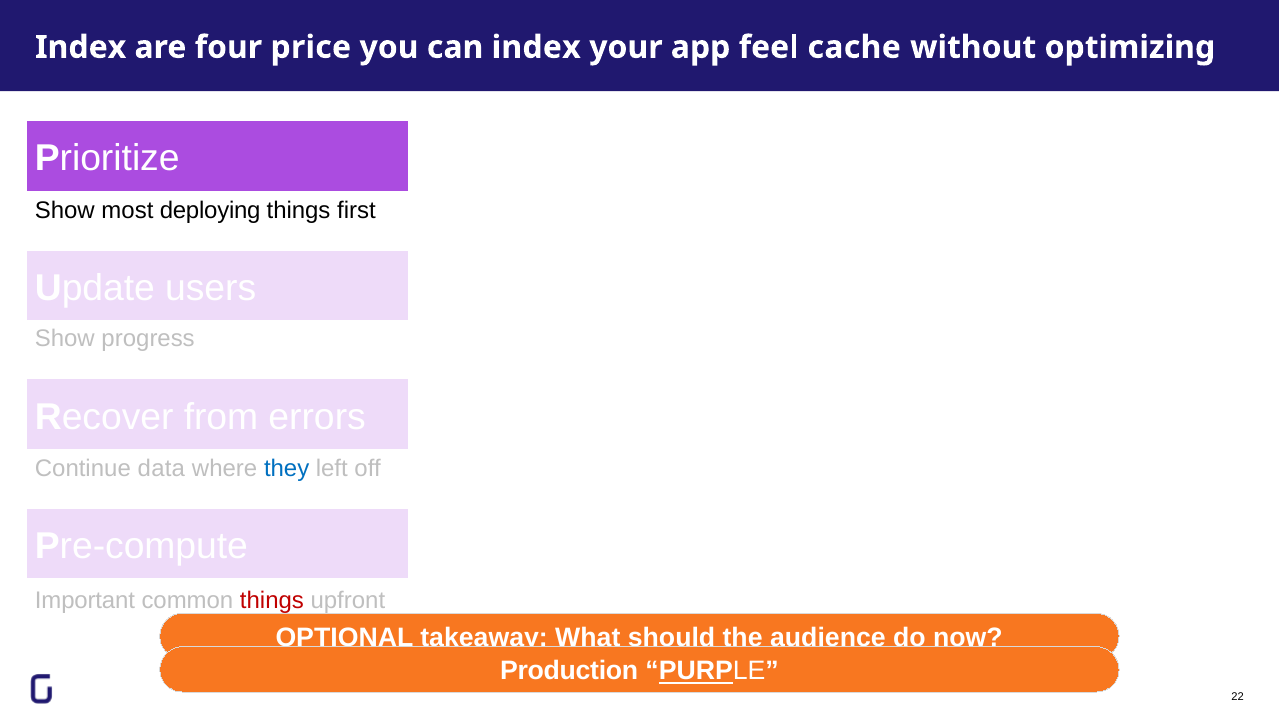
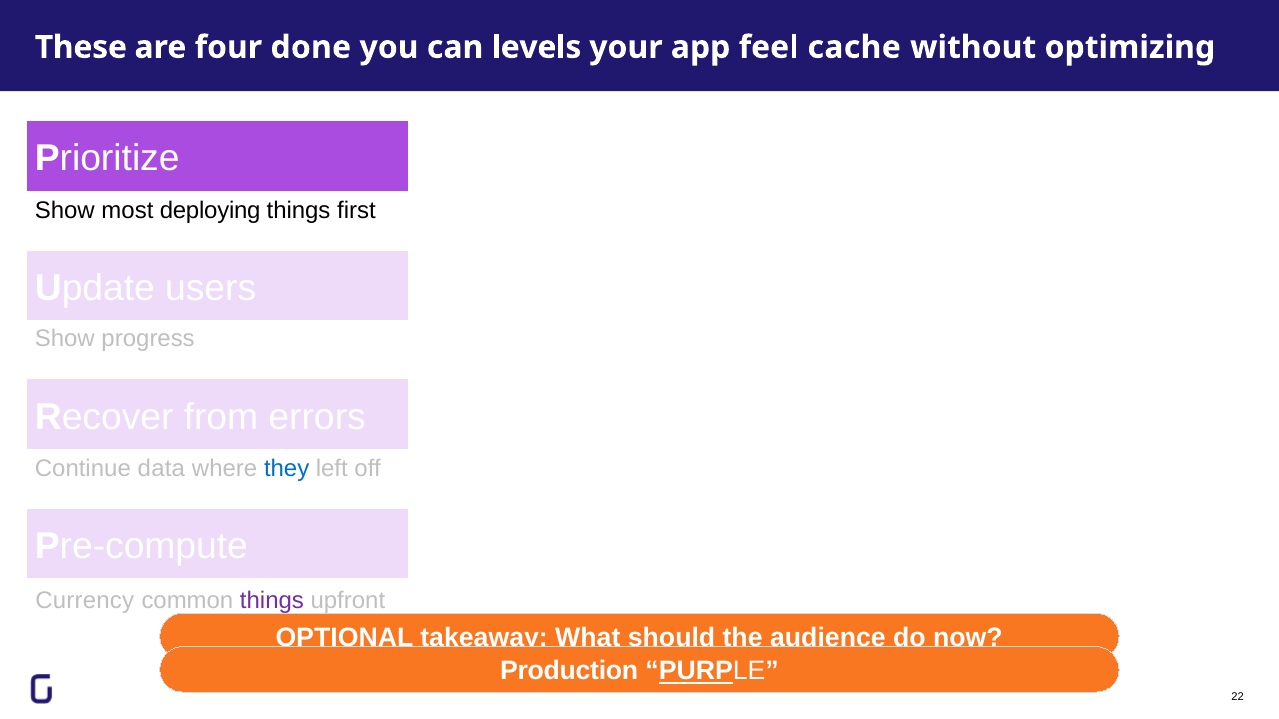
Index at (81, 47): Index -> These
price: price -> done
can index: index -> levels
Important: Important -> Currency
things at (272, 601) colour: red -> purple
